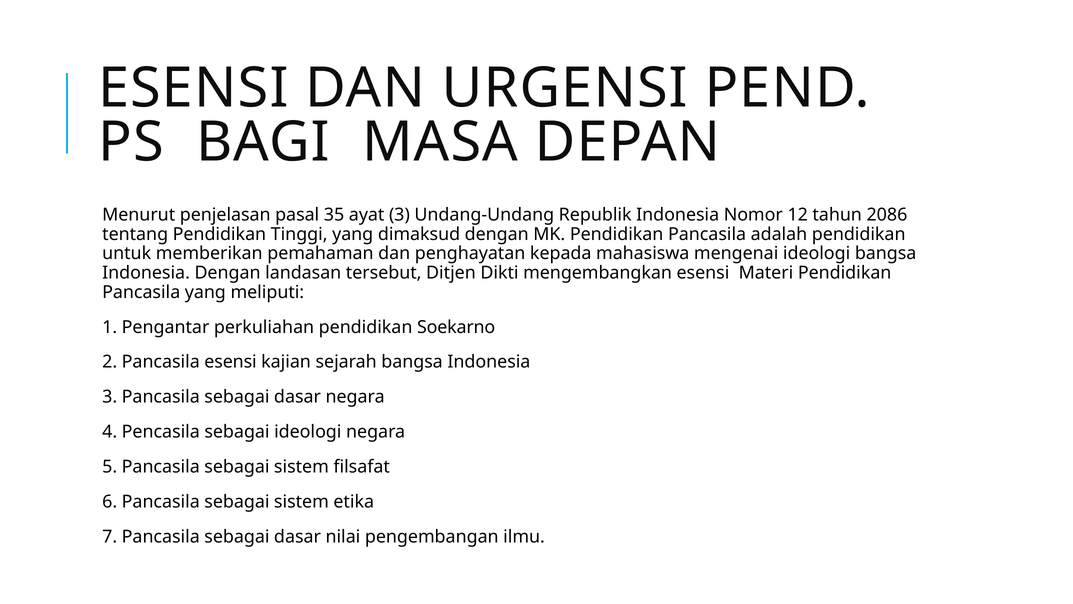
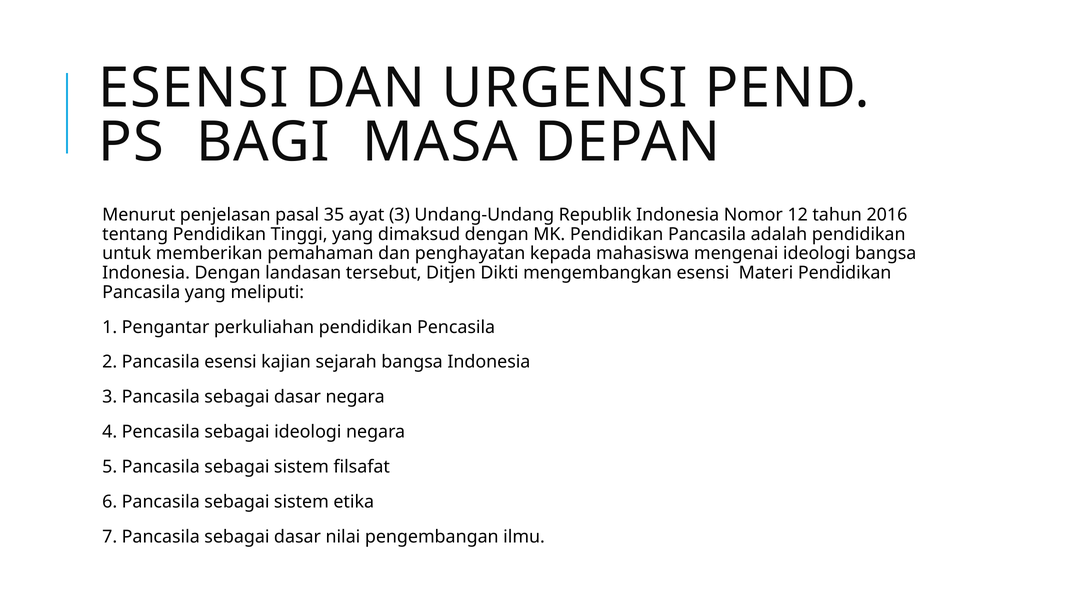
2086: 2086 -> 2016
pendidikan Soekarno: Soekarno -> Pencasila
